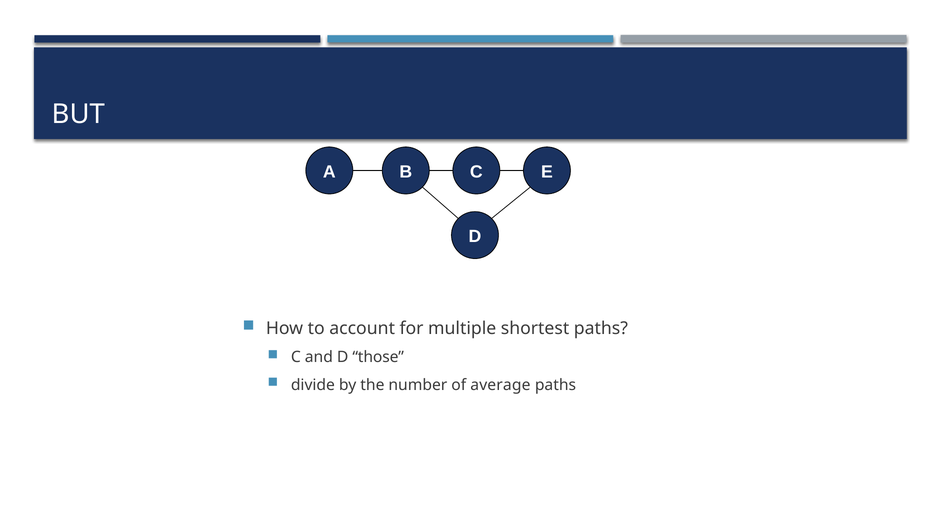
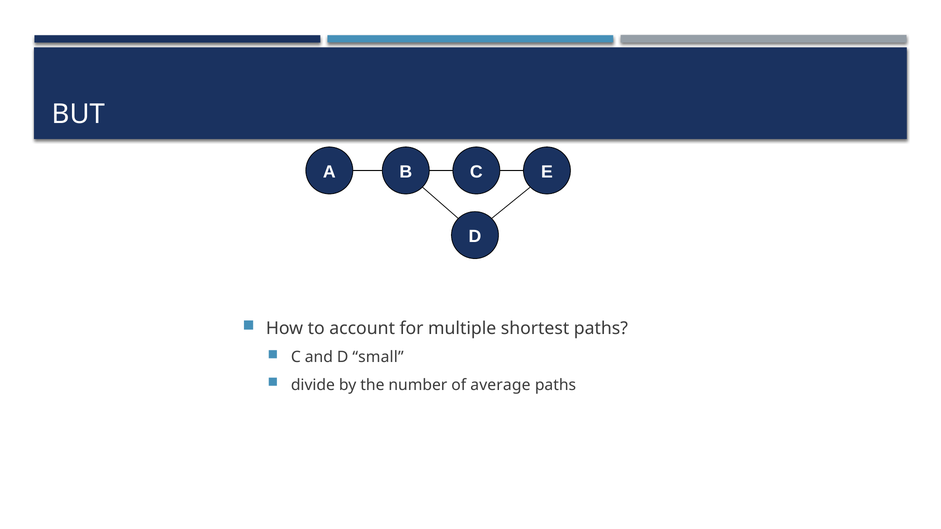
those: those -> small
